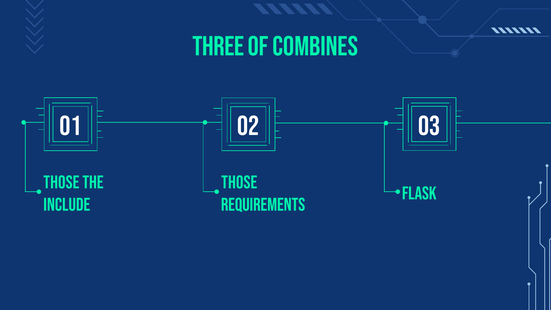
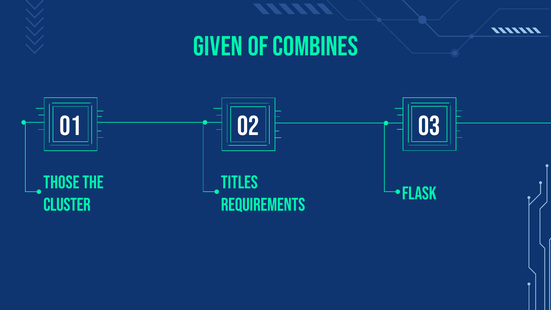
THREE: THREE -> GIVEN
THOSE at (239, 183): THOSE -> TITLES
INCLUDE: INCLUDE -> CLUSTER
